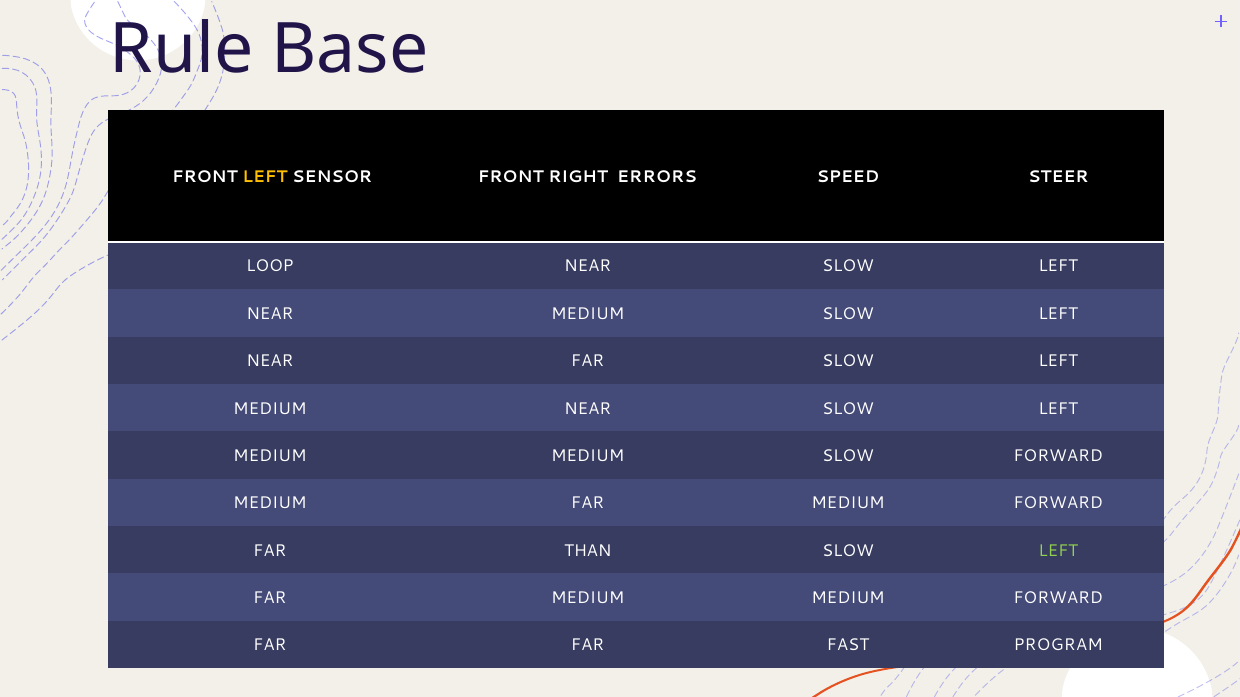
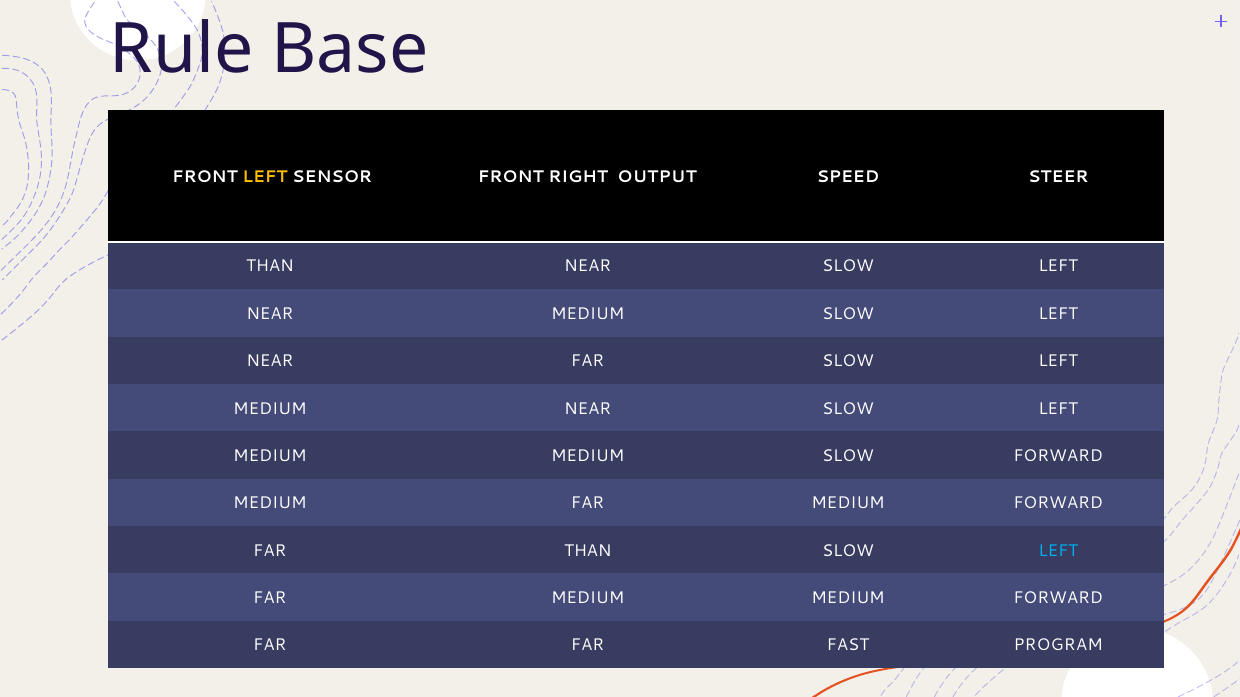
ERRORS: ERRORS -> OUTPUT
LOOP at (270, 267): LOOP -> THAN
LEFT at (1058, 551) colour: light green -> light blue
